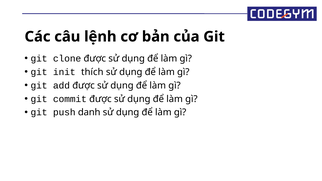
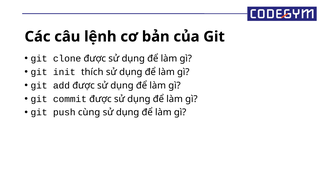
danh: danh -> cùng
